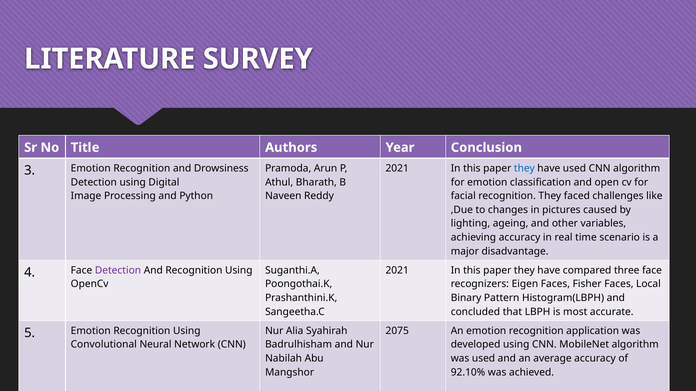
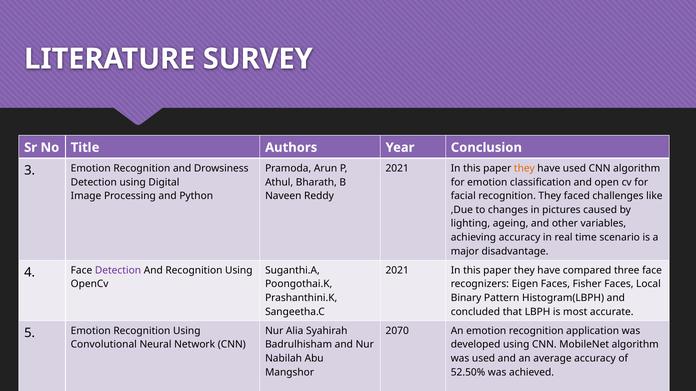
they at (524, 169) colour: blue -> orange
2075: 2075 -> 2070
92.10%: 92.10% -> 52.50%
